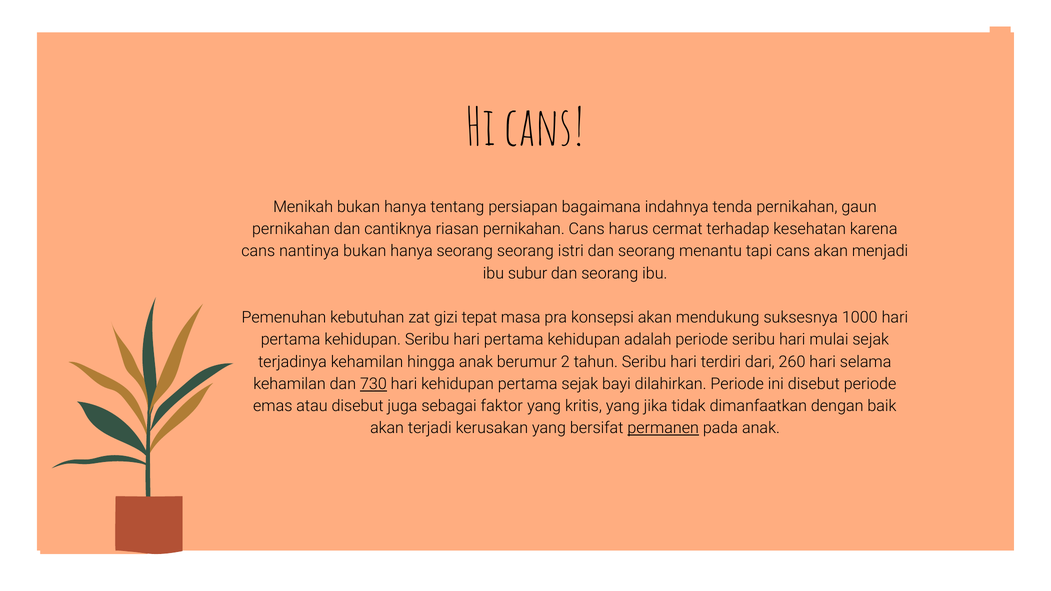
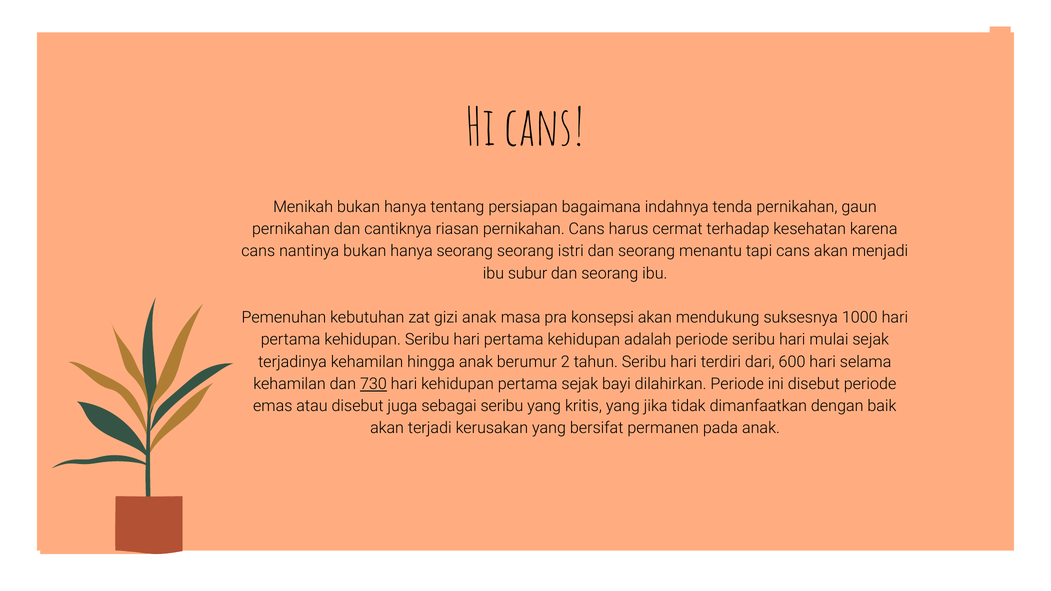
gizi tepat: tepat -> anak
260: 260 -> 600
sebagai faktor: faktor -> seribu
permanen underline: present -> none
